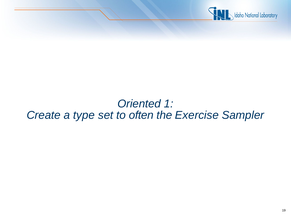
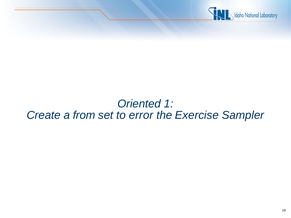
type: type -> from
often: often -> error
